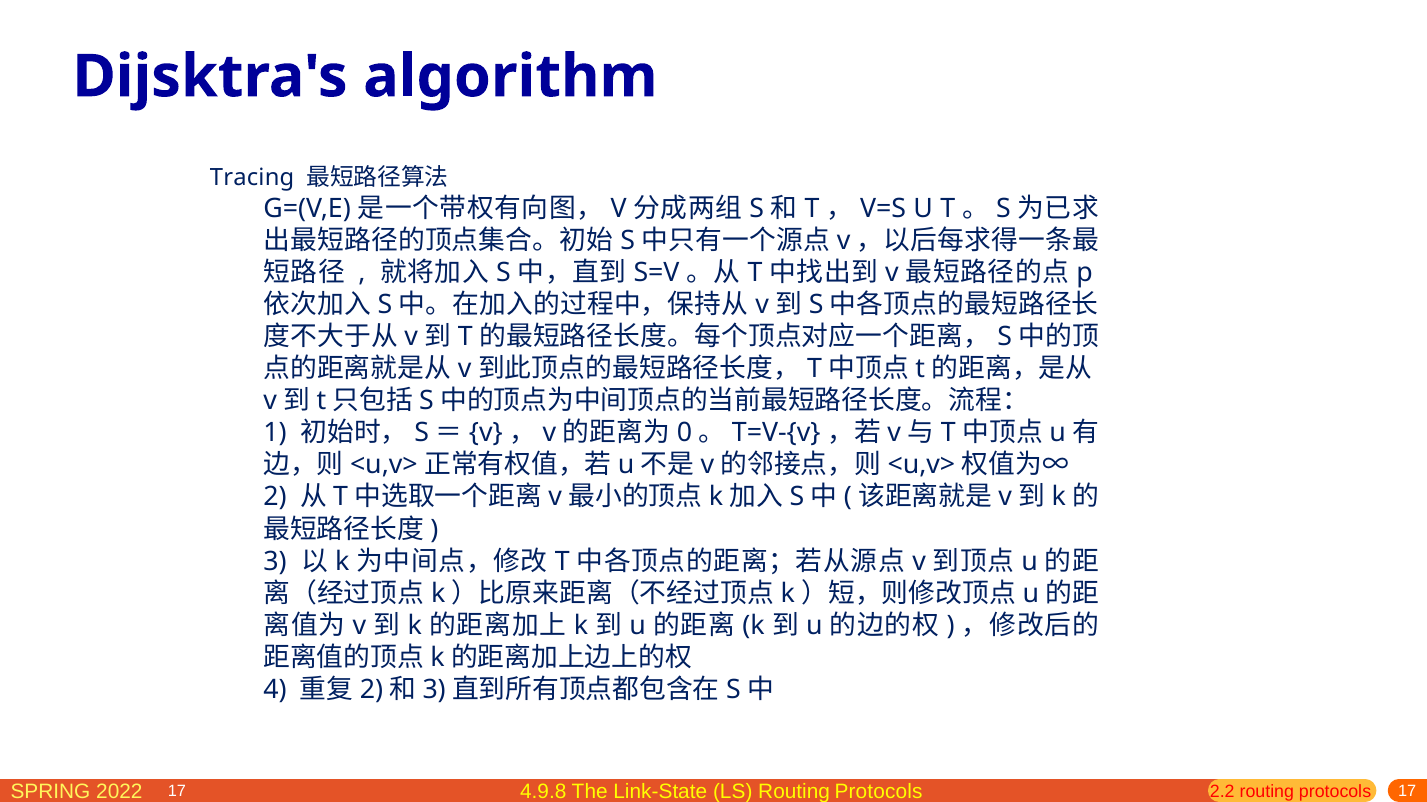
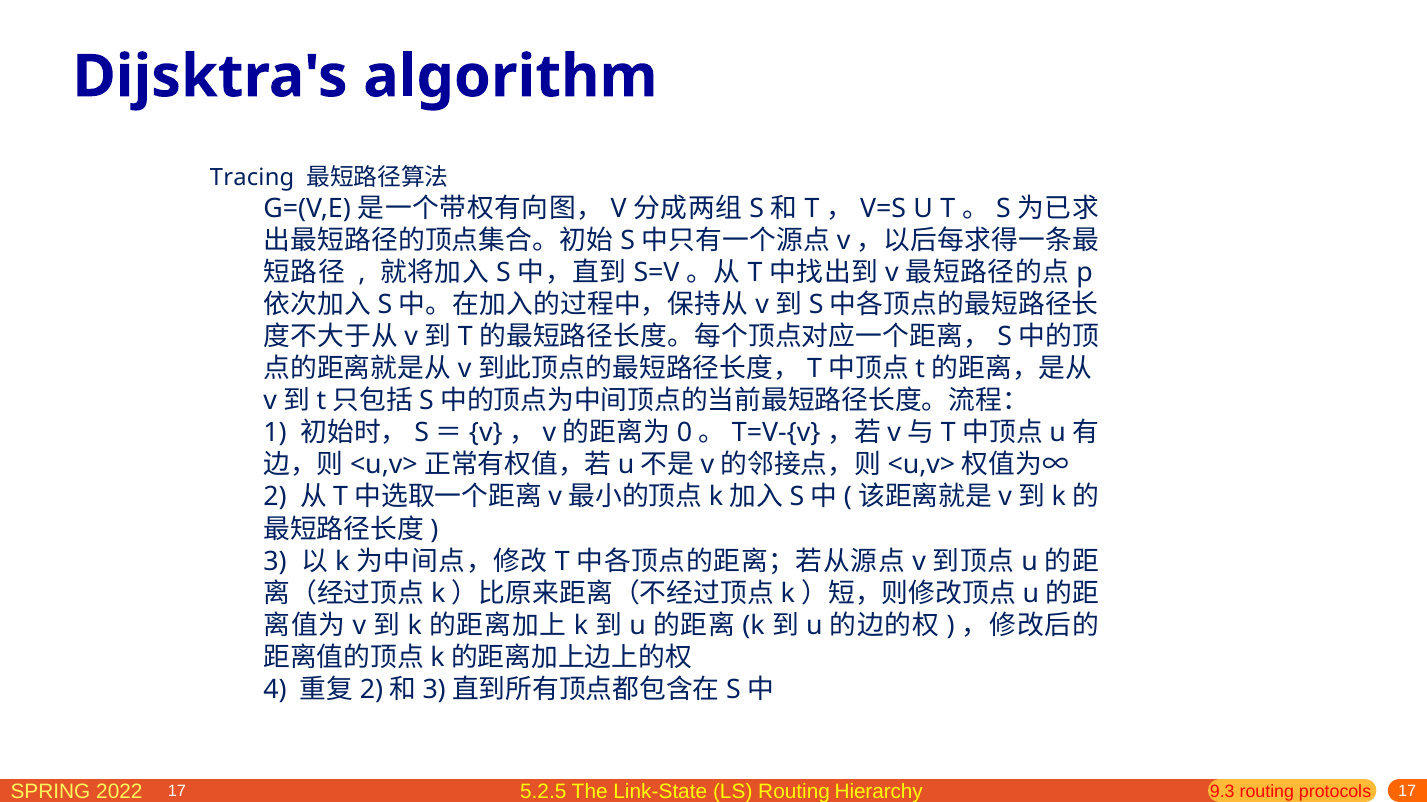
4.9.8: 4.9.8 -> 5.2.5
LS Routing Protocols: Protocols -> Hierarchy
2.2: 2.2 -> 9.3
